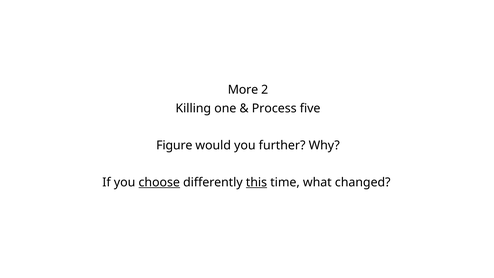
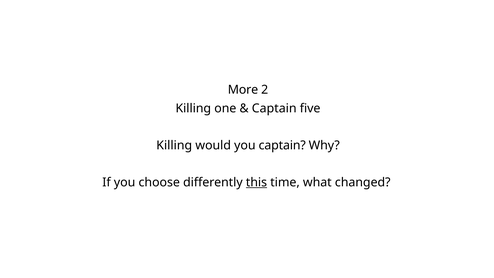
Process at (274, 108): Process -> Captain
Figure at (174, 145): Figure -> Killing
you further: further -> captain
choose underline: present -> none
